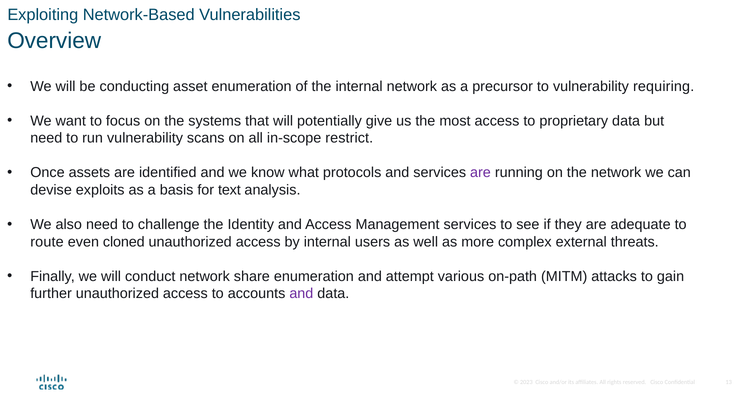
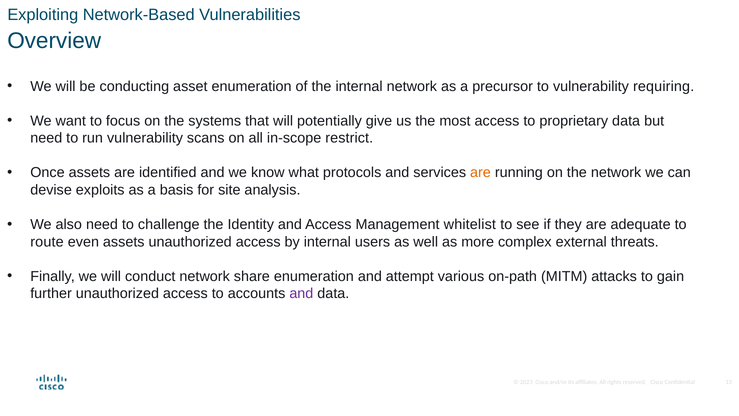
are at (480, 173) colour: purple -> orange
text: text -> site
Management services: services -> whitelist
even cloned: cloned -> assets
